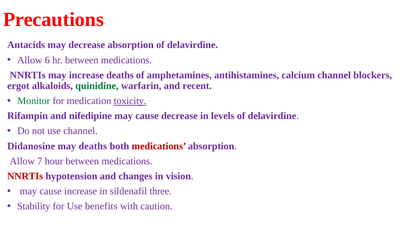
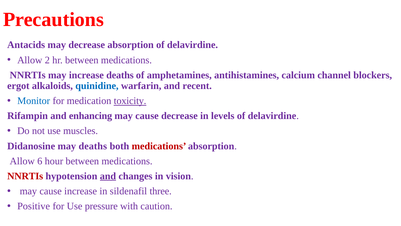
6: 6 -> 2
quinidine colour: green -> blue
Monitor colour: green -> blue
nifedipine: nifedipine -> enhancing
use channel: channel -> muscles
7: 7 -> 6
and at (108, 176) underline: none -> present
Stability: Stability -> Positive
benefits: benefits -> pressure
